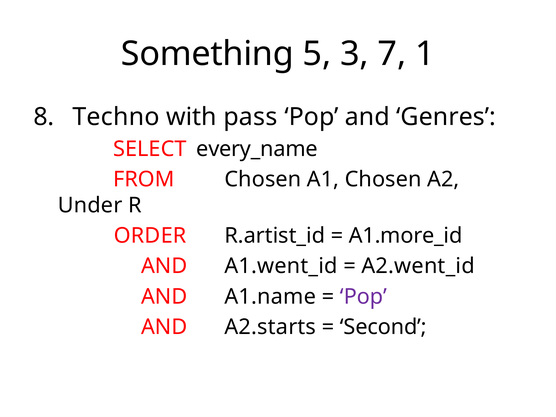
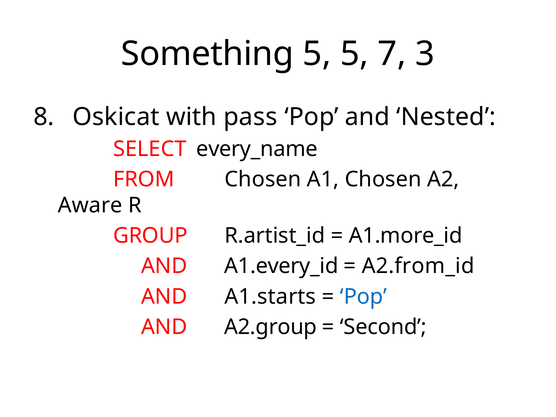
5 3: 3 -> 5
1: 1 -> 3
Techno: Techno -> Oskicat
Genres: Genres -> Nested
Under: Under -> Aware
ORDER: ORDER -> GROUP
A1.went_id: A1.went_id -> A1.every_id
A2.went_id: A2.went_id -> A2.from_id
A1.name: A1.name -> A1.starts
Pop at (363, 297) colour: purple -> blue
A2.starts: A2.starts -> A2.group
